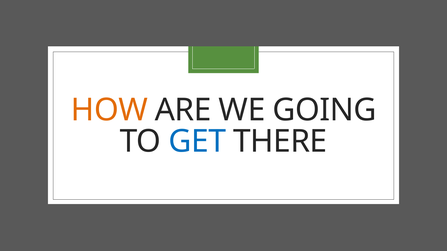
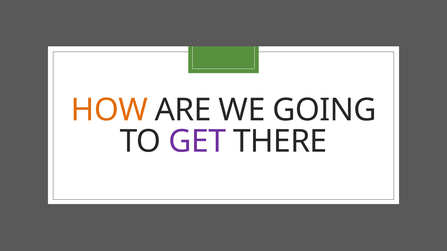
GET colour: blue -> purple
